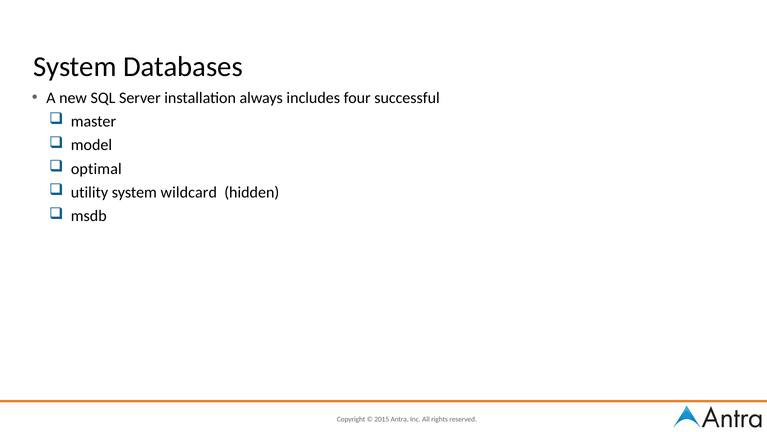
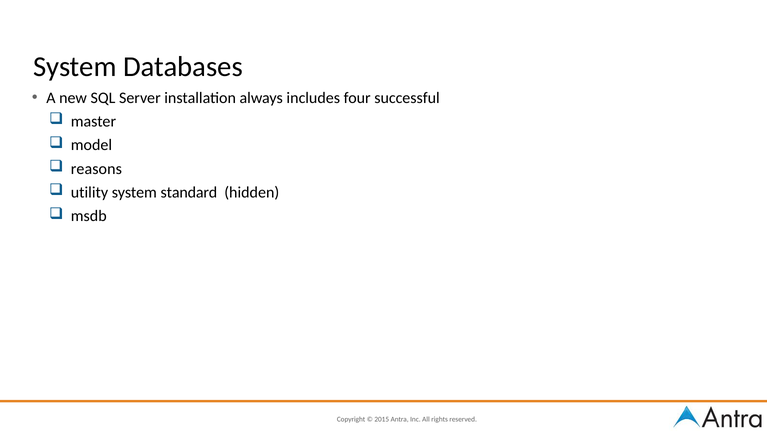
optimal: optimal -> reasons
wildcard: wildcard -> standard
